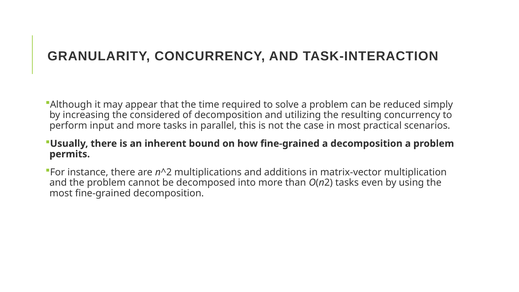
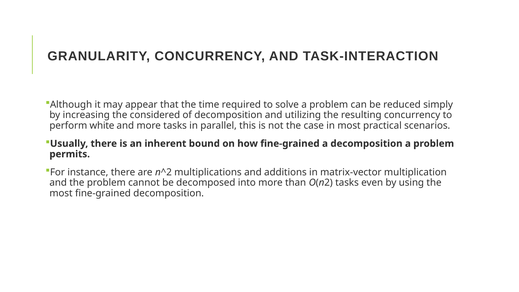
input: input -> white
